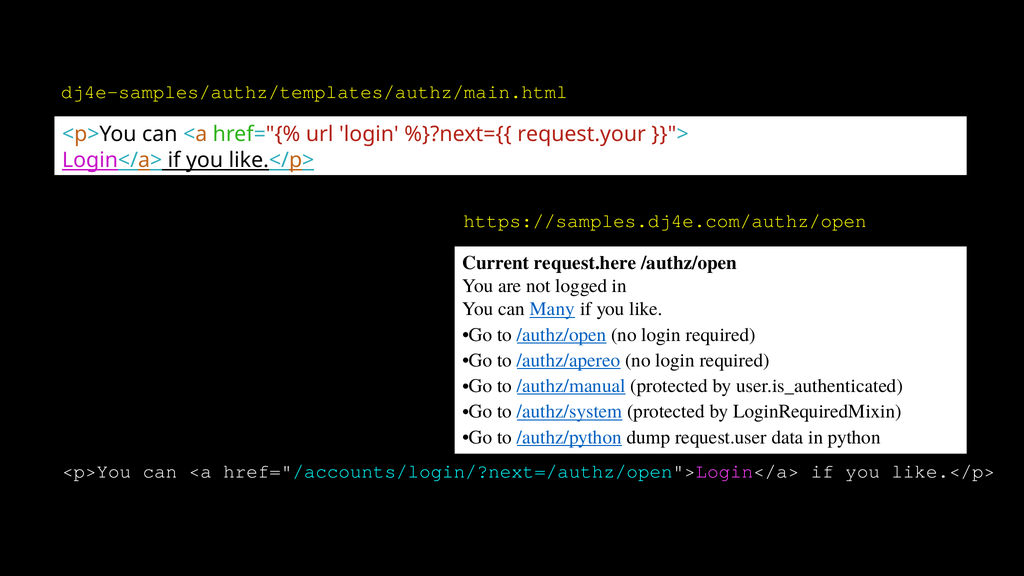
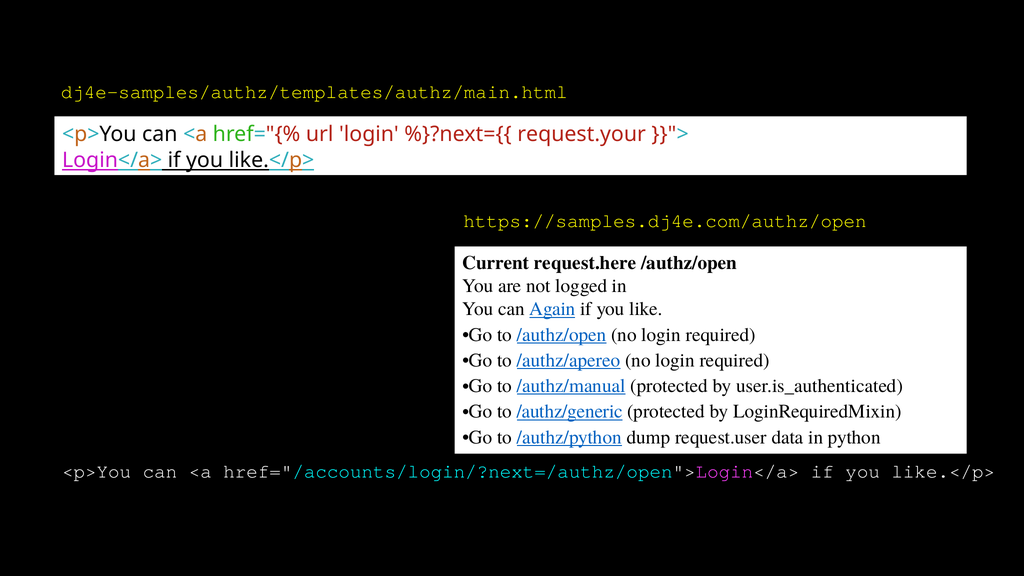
Many: Many -> Again
/authz/system: /authz/system -> /authz/generic
